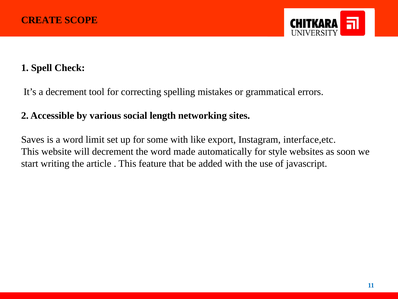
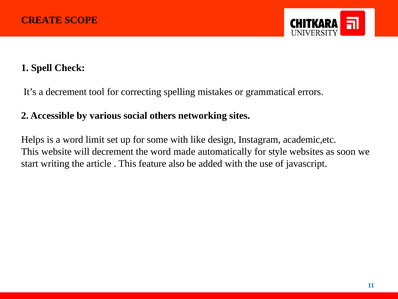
length: length -> others
Saves: Saves -> Helps
export: export -> design
interface,etc: interface,etc -> academic,etc
that: that -> also
